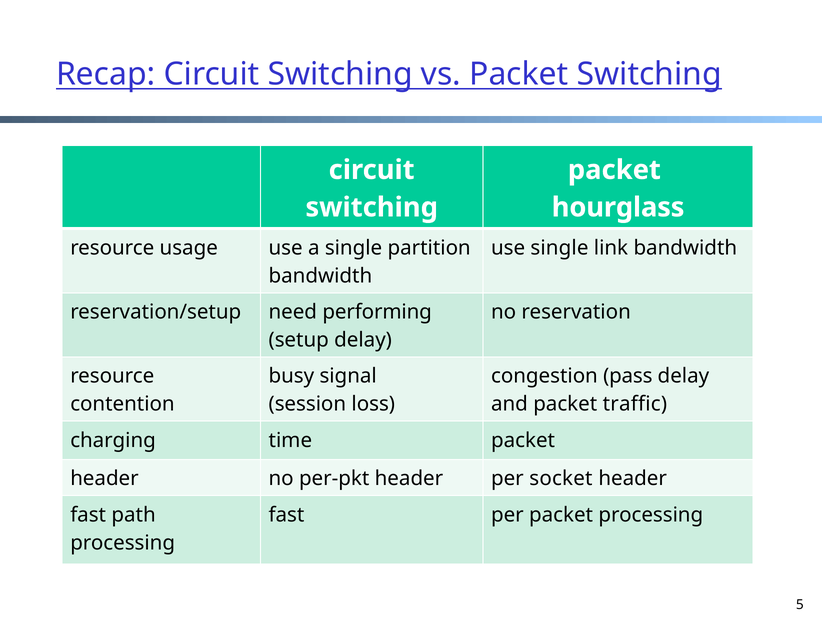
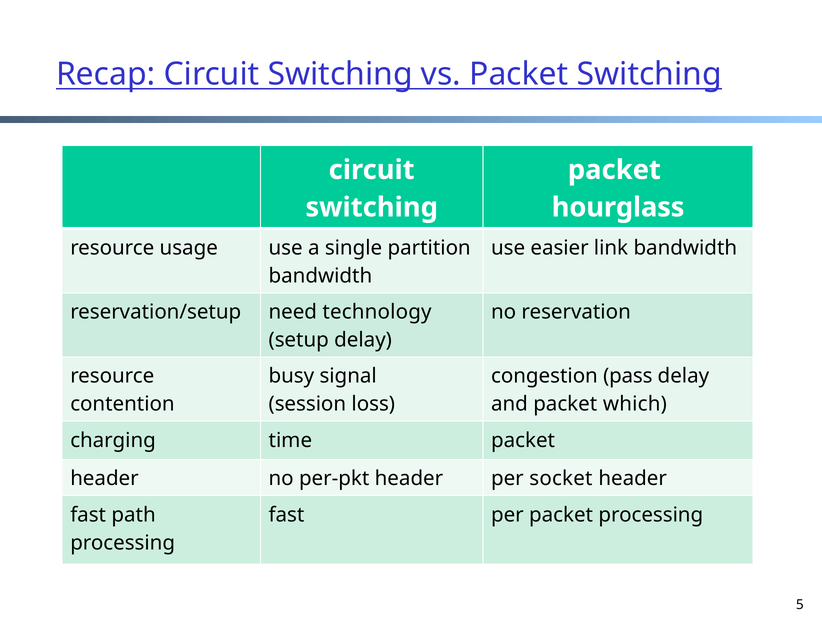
use single: single -> easier
performing: performing -> technology
traffic: traffic -> which
